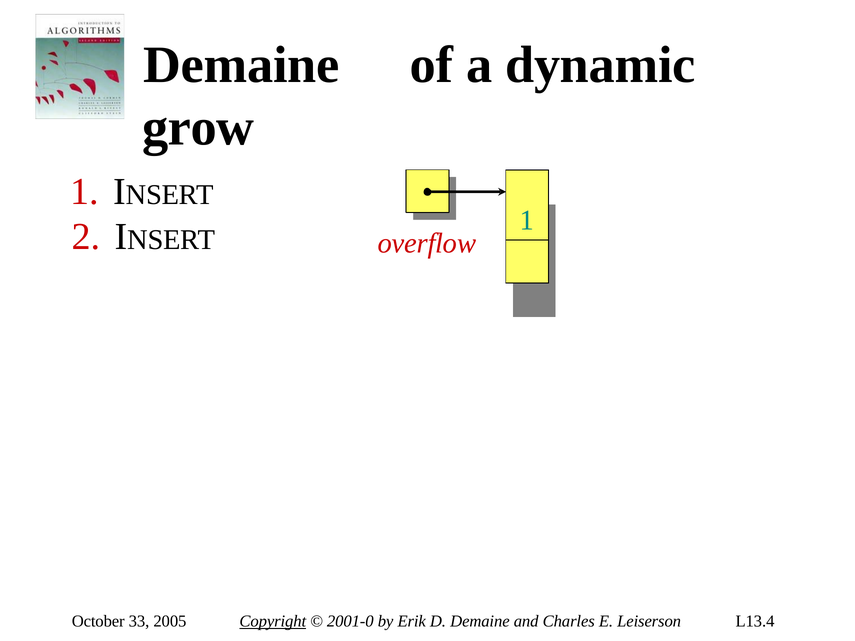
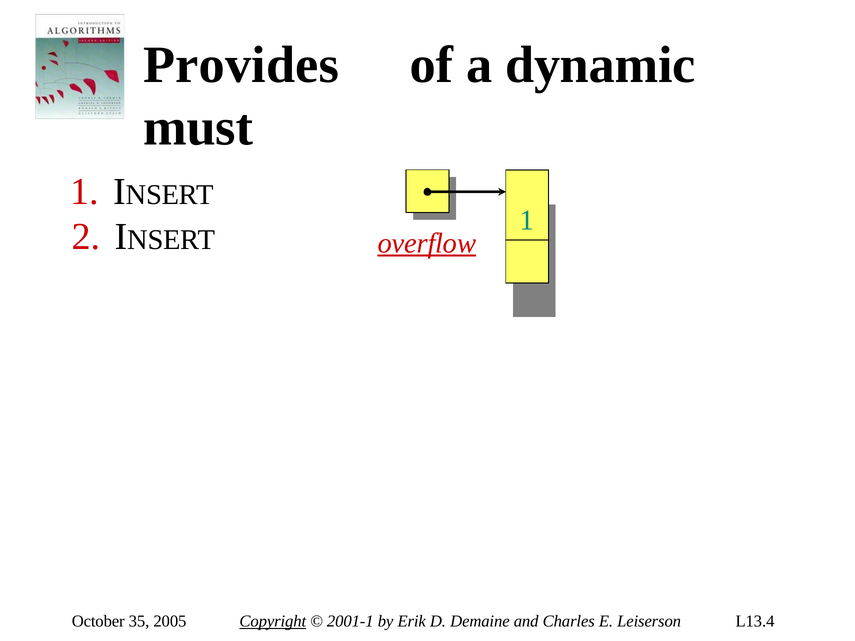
Demaine at (241, 65): Demaine -> Provides
grow: grow -> must
overflow underline: none -> present
33: 33 -> 35
2001-0: 2001-0 -> 2001-1
